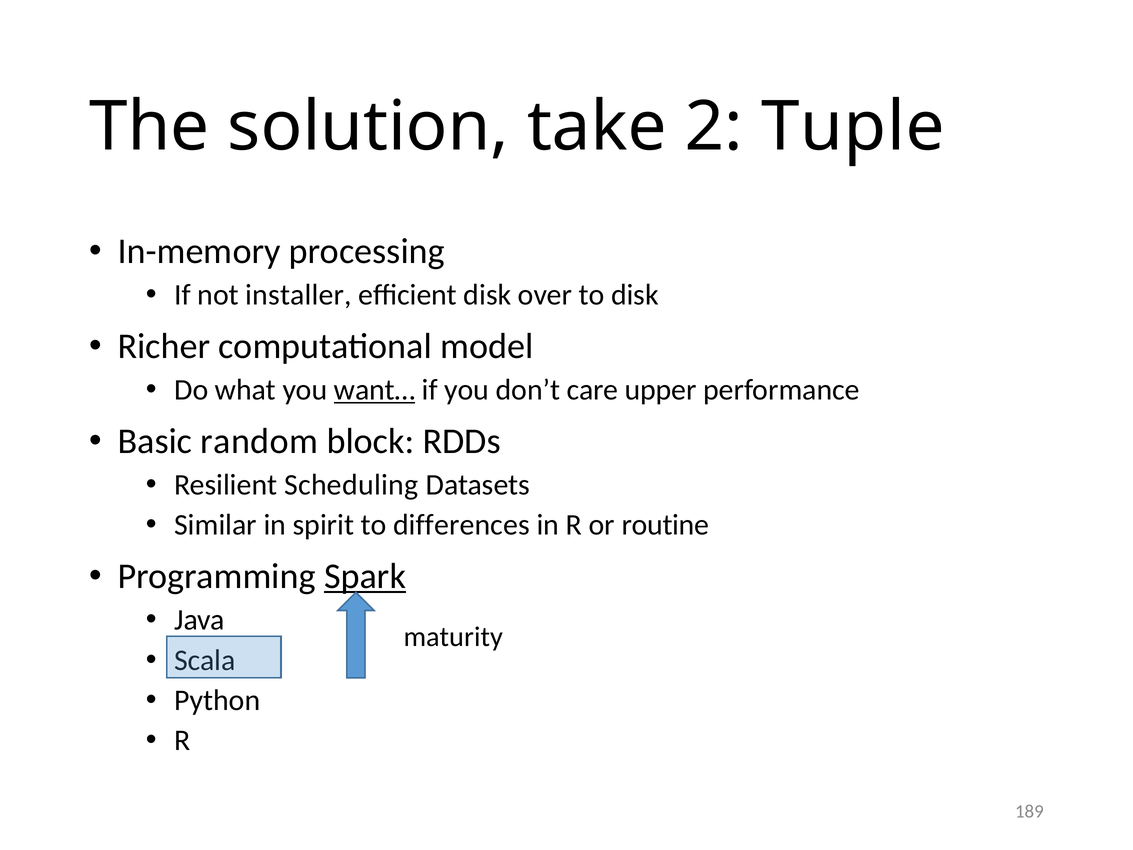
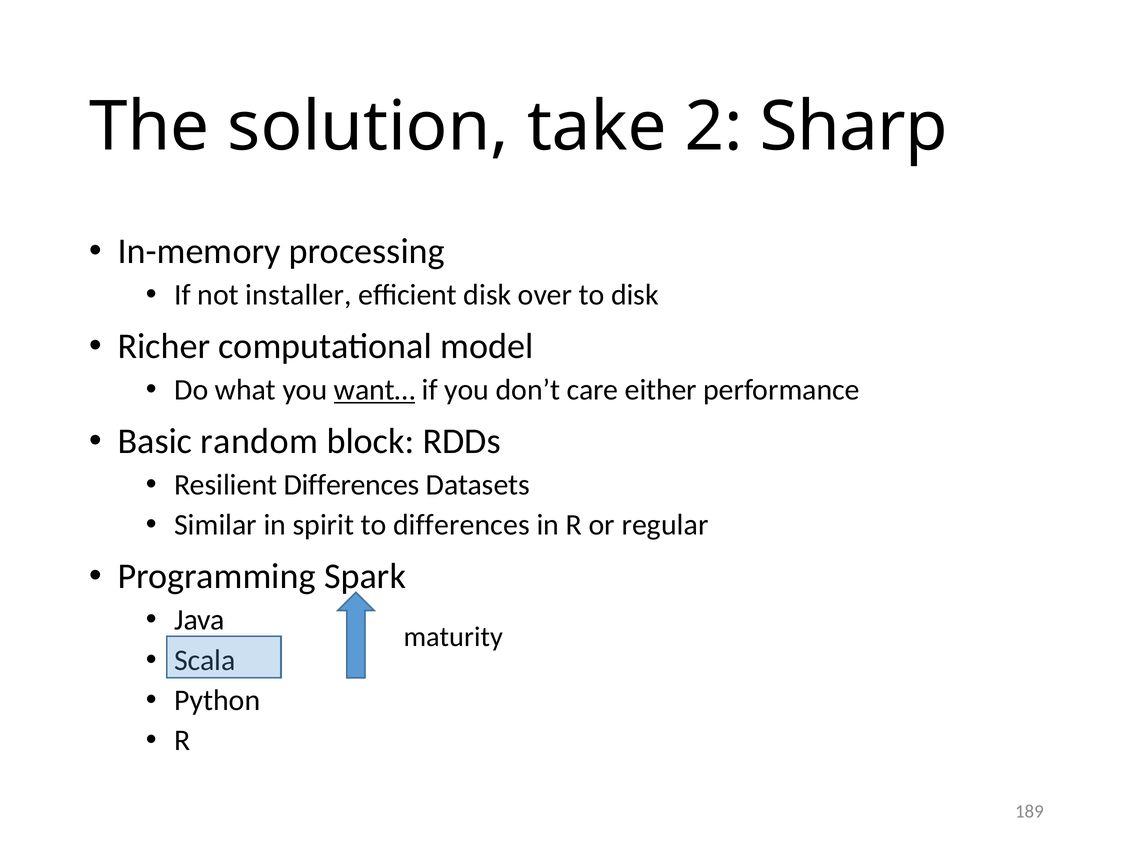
Tuple: Tuple -> Sharp
upper: upper -> either
Resilient Scheduling: Scheduling -> Differences
routine: routine -> regular
Spark underline: present -> none
